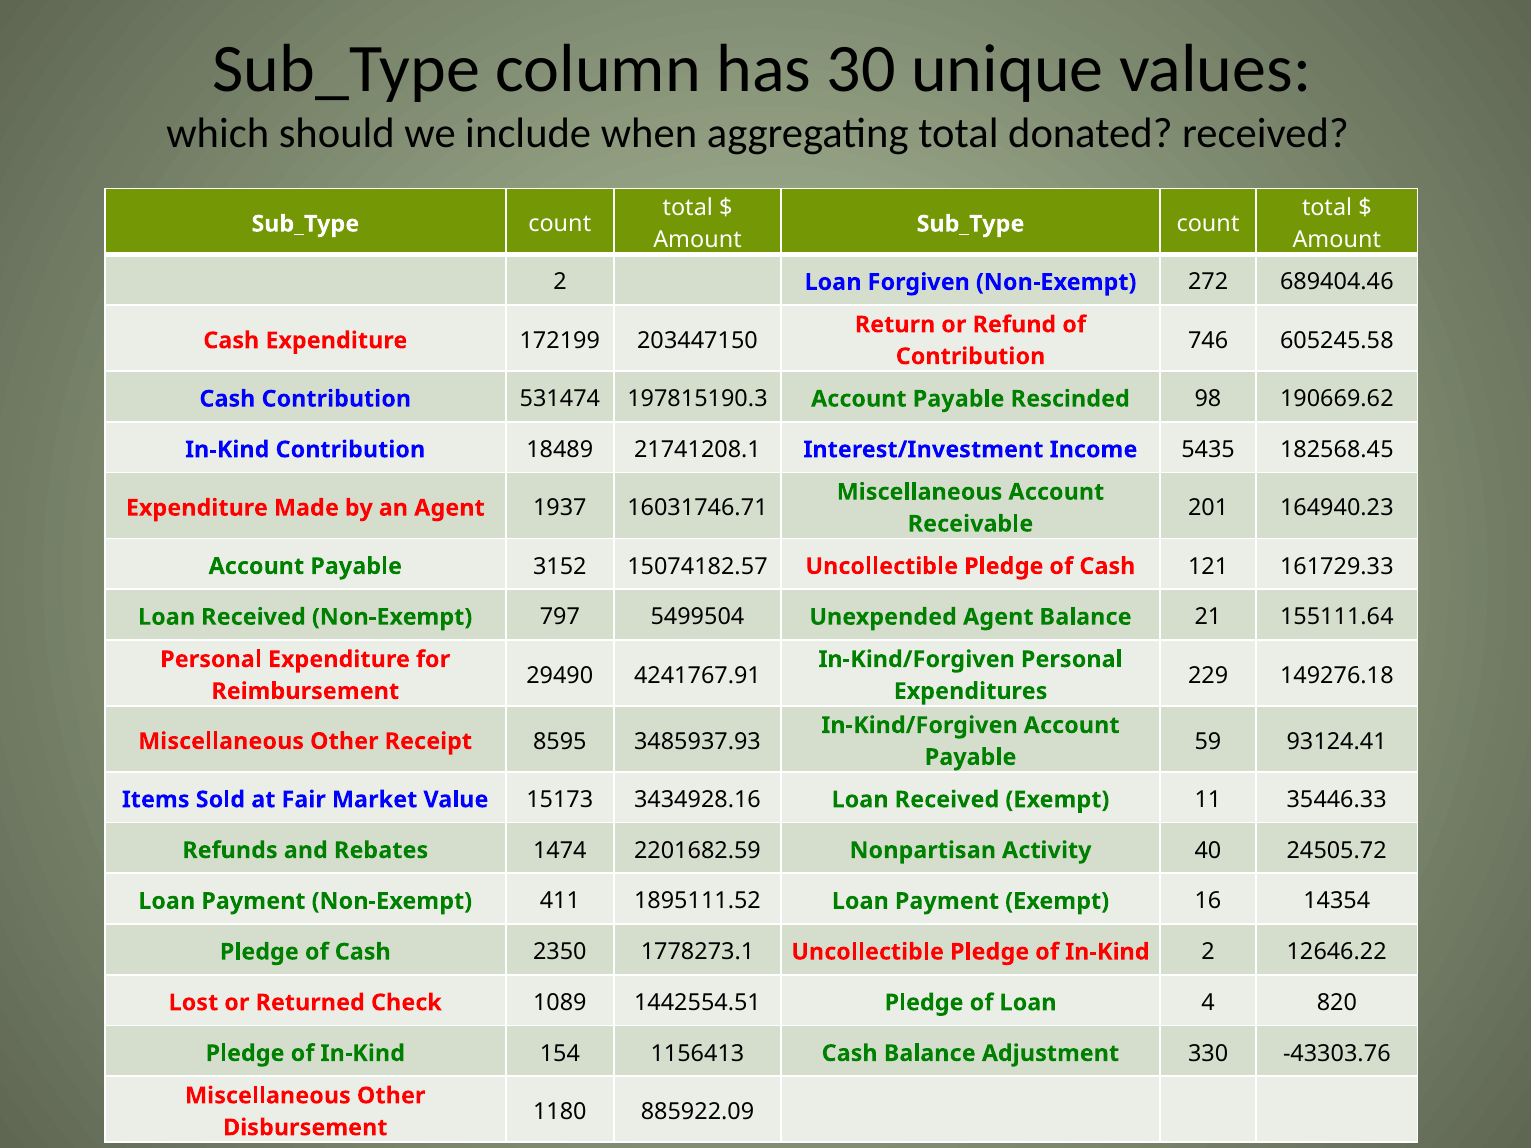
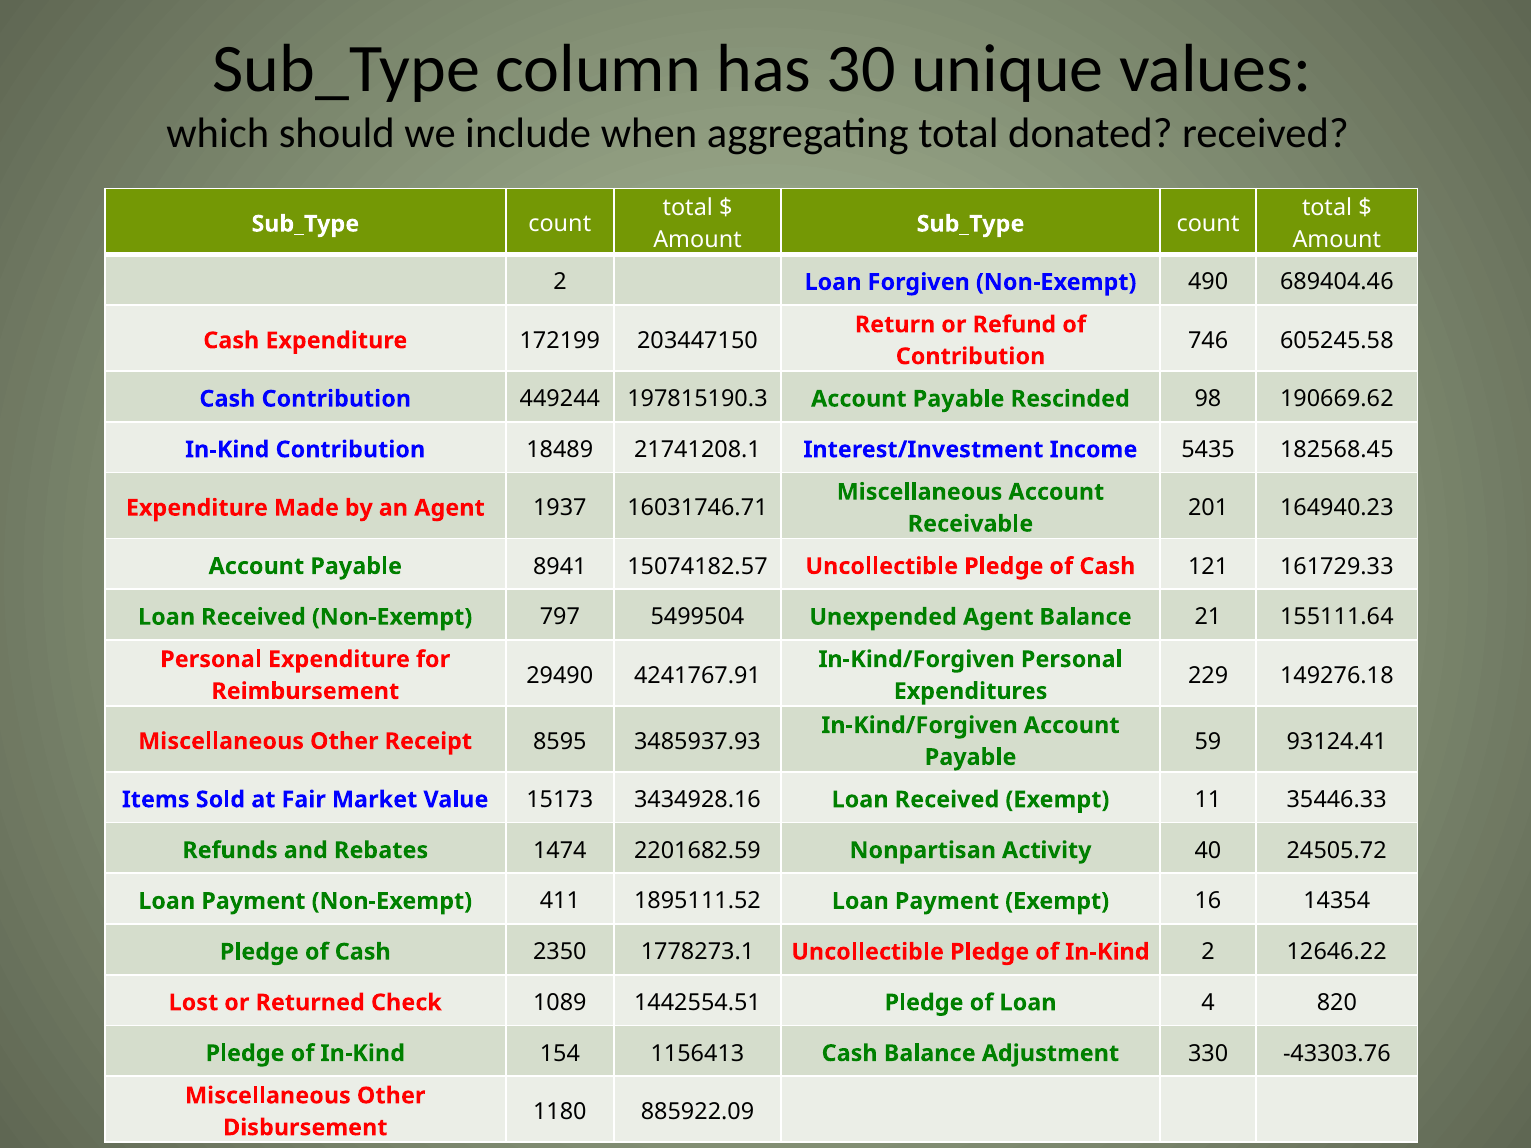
272: 272 -> 490
531474: 531474 -> 449244
3152: 3152 -> 8941
